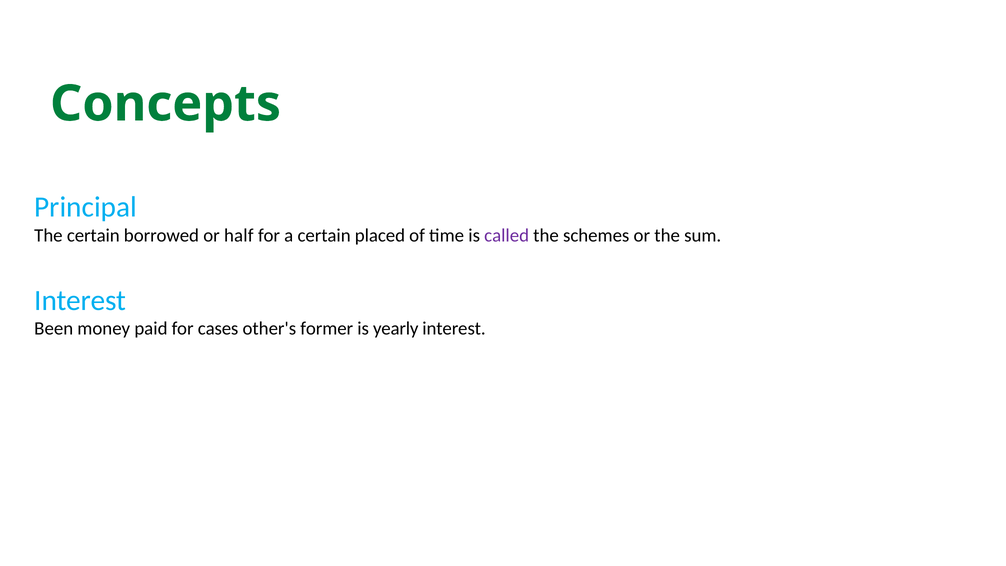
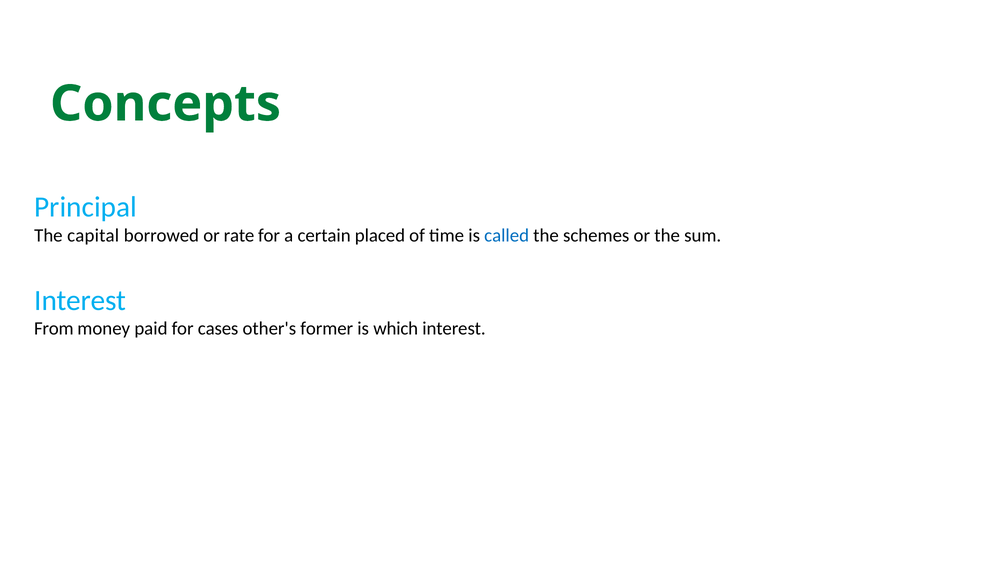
The certain: certain -> capital
half: half -> rate
called colour: purple -> blue
Been: Been -> From
yearly: yearly -> which
